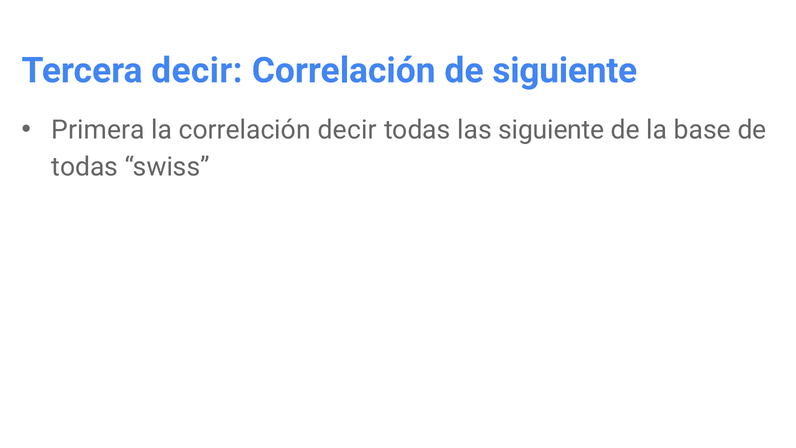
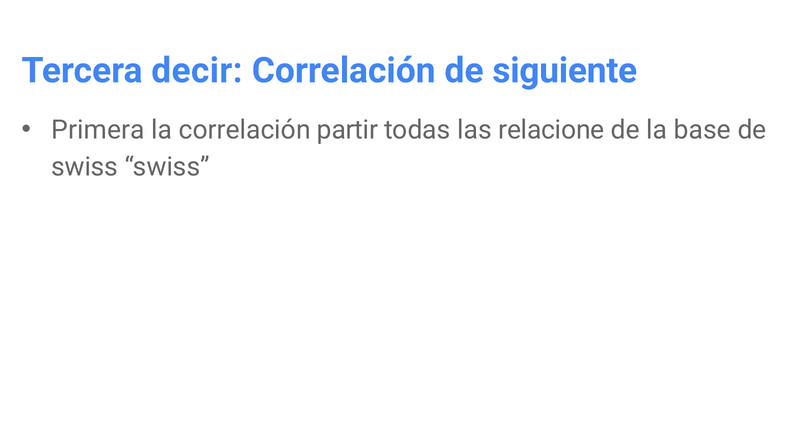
correlación decir: decir -> partir
las siguiente: siguiente -> relacione
todas at (85, 167): todas -> swiss
